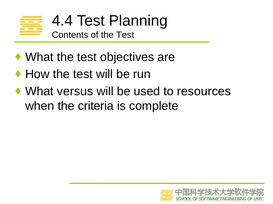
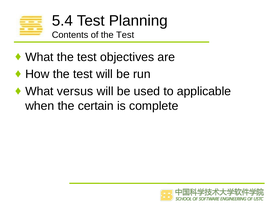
4.4: 4.4 -> 5.4
resources: resources -> applicable
criteria: criteria -> certain
